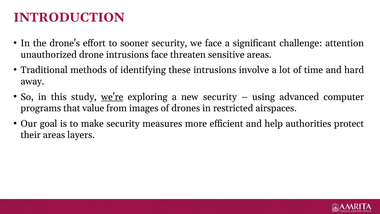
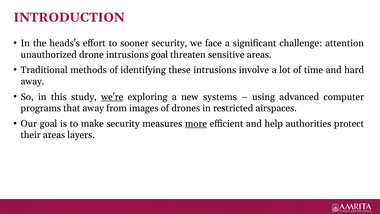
drone's: drone's -> heads's
intrusions face: face -> goal
new security: security -> systems
that value: value -> away
more underline: none -> present
